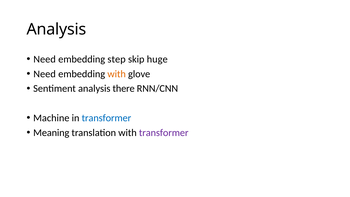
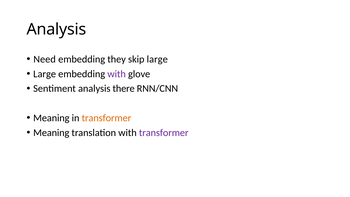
step: step -> they
skip huge: huge -> large
Need at (45, 74): Need -> Large
with at (117, 74) colour: orange -> purple
Machine at (51, 118): Machine -> Meaning
transformer at (106, 118) colour: blue -> orange
